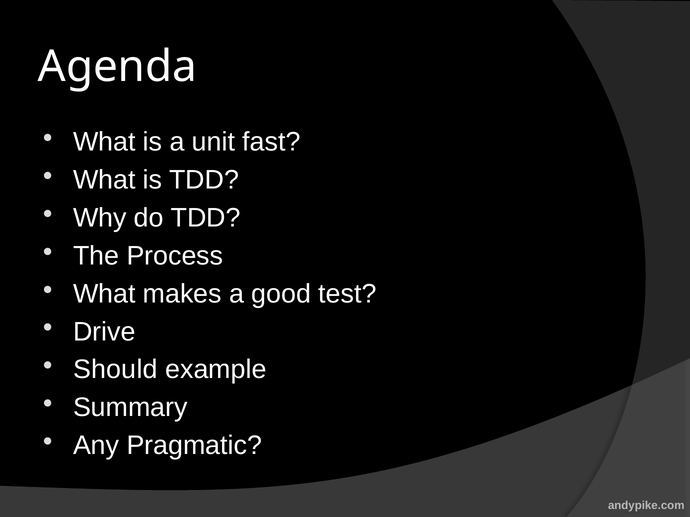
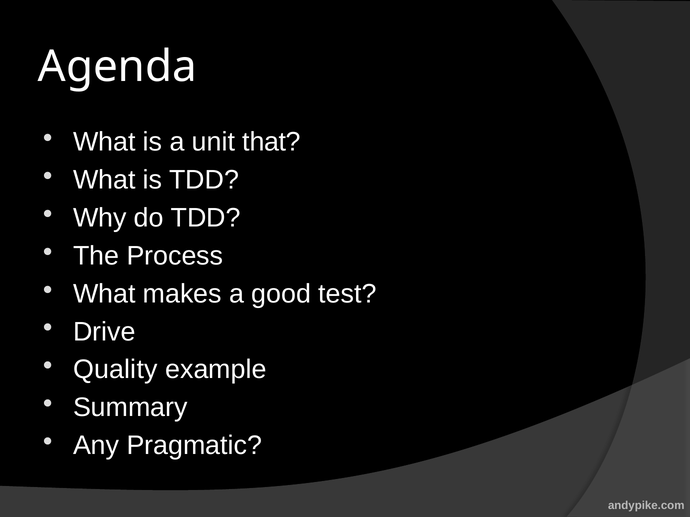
fast: fast -> that
Should: Should -> Quality
